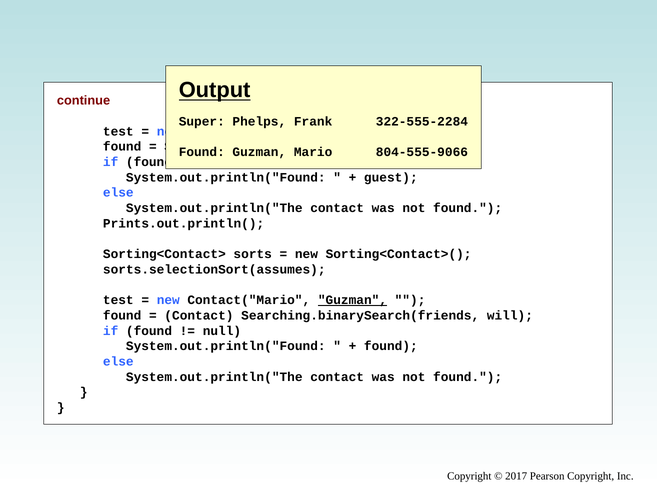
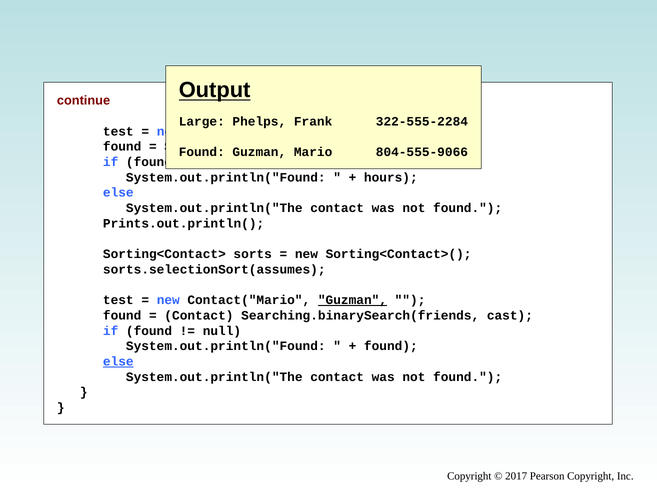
Super: Super -> Large
guest: guest -> hours
will: will -> cast
else at (118, 361) underline: none -> present
